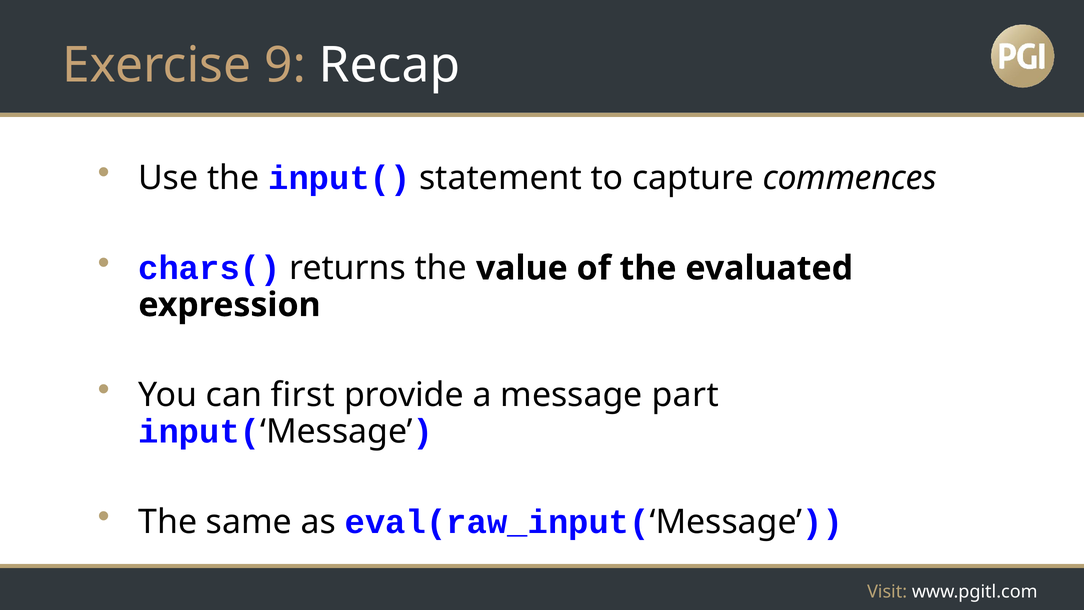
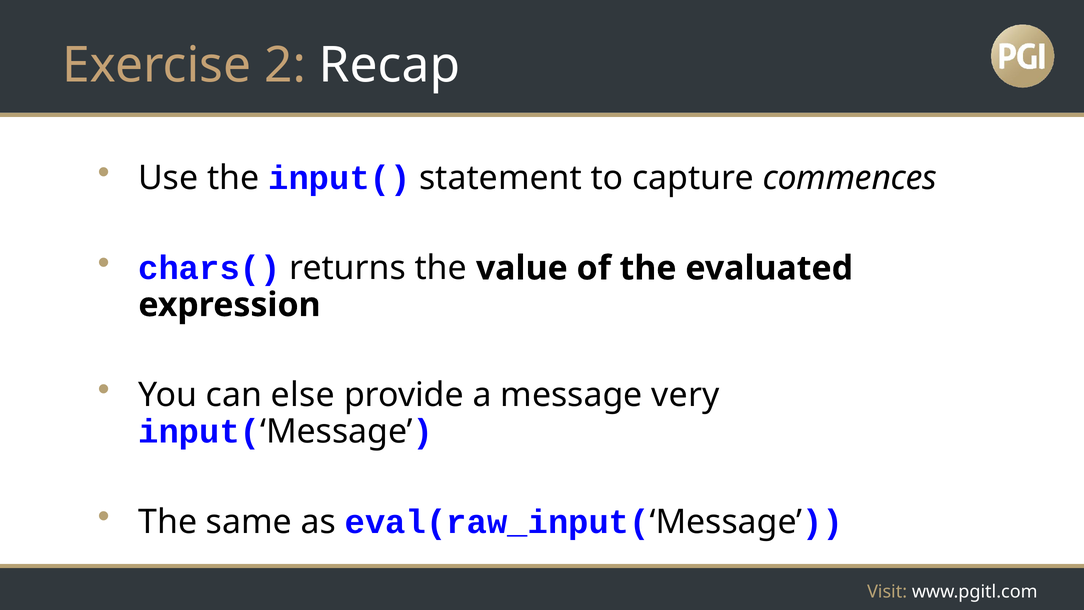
9: 9 -> 2
first: first -> else
part: part -> very
